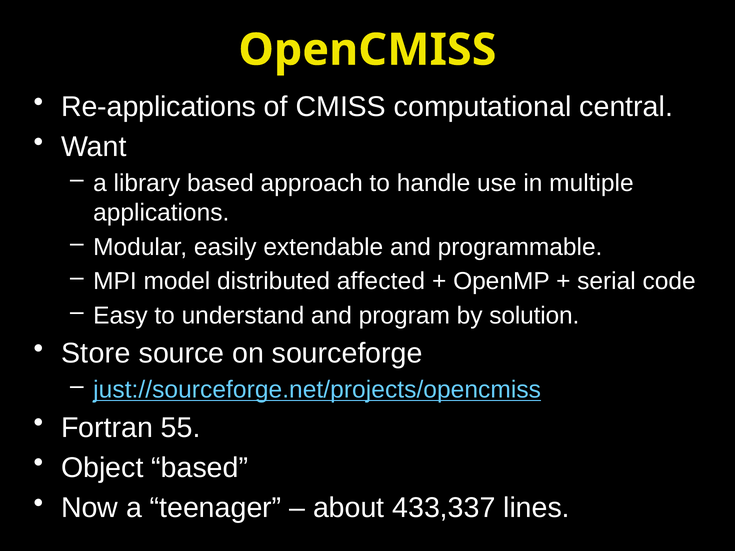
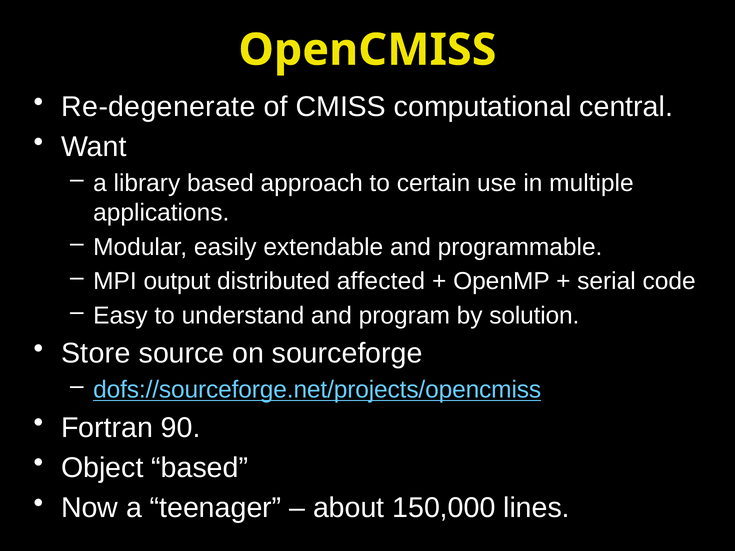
Re-applications: Re-applications -> Re-degenerate
handle: handle -> certain
model: model -> output
just://sourceforge.net/projects/opencmiss: just://sourceforge.net/projects/opencmiss -> dofs://sourceforge.net/projects/opencmiss
55: 55 -> 90
433,337: 433,337 -> 150,000
